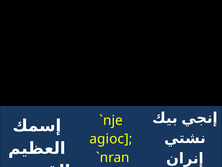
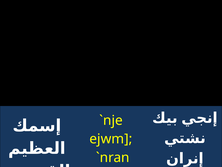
agioc: agioc -> ejwm
